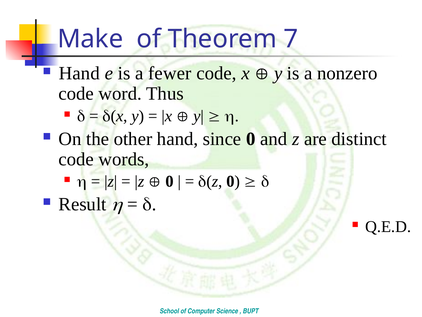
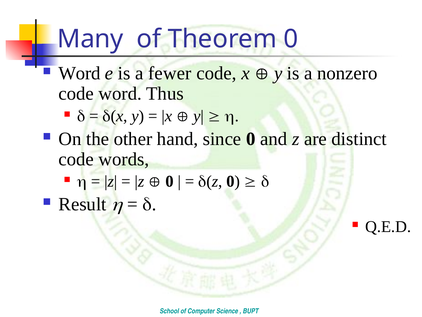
Make: Make -> Many
Theorem 7: 7 -> 0
Hand at (79, 73): Hand -> Word
